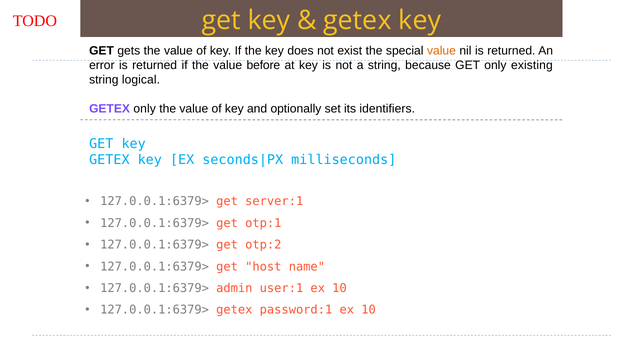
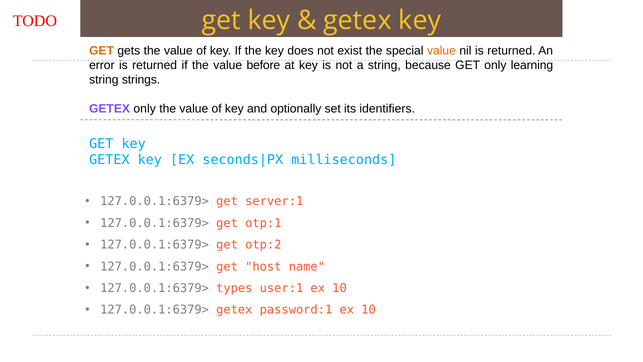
GET at (101, 51) colour: black -> orange
existing: existing -> learning
logical: logical -> strings
admin: admin -> types
